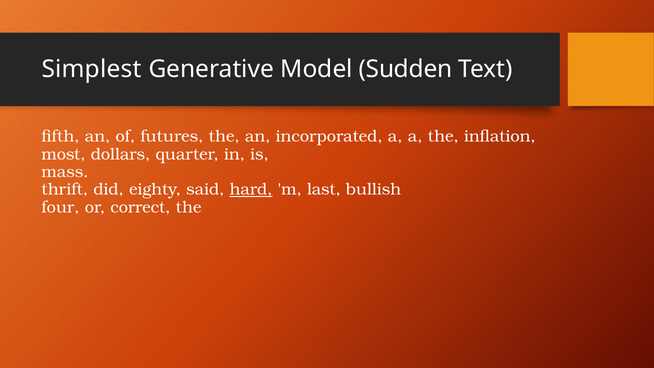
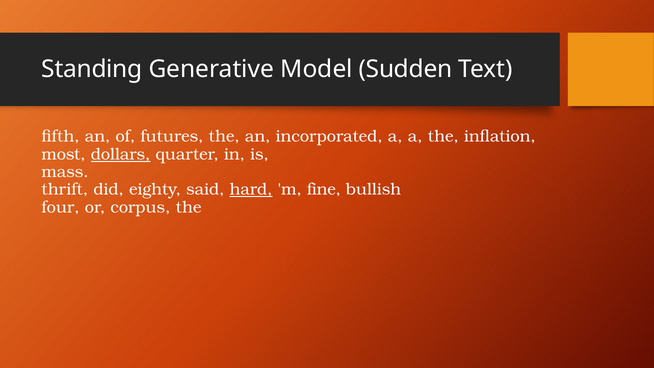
Simplest: Simplest -> Standing
dollars underline: none -> present
last: last -> fine
correct: correct -> corpus
